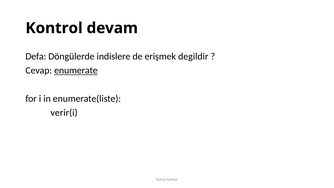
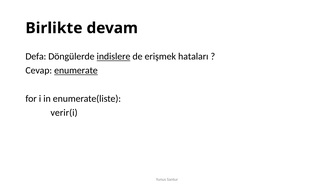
Kontrol: Kontrol -> Birlikte
indislere underline: none -> present
degildir: degildir -> hataları
